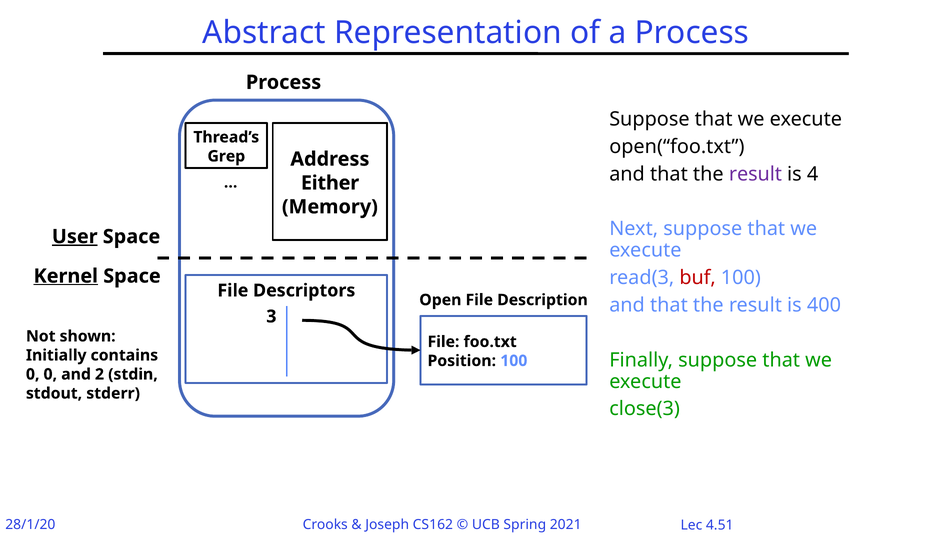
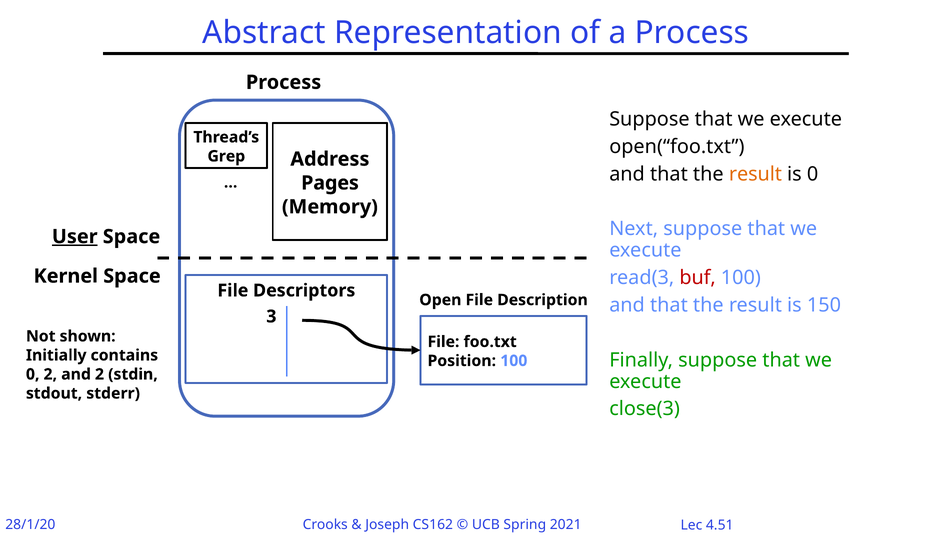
result at (755, 174) colour: purple -> orange
is 4: 4 -> 0
Either: Either -> Pages
Kernel underline: present -> none
400: 400 -> 150
0 0: 0 -> 2
